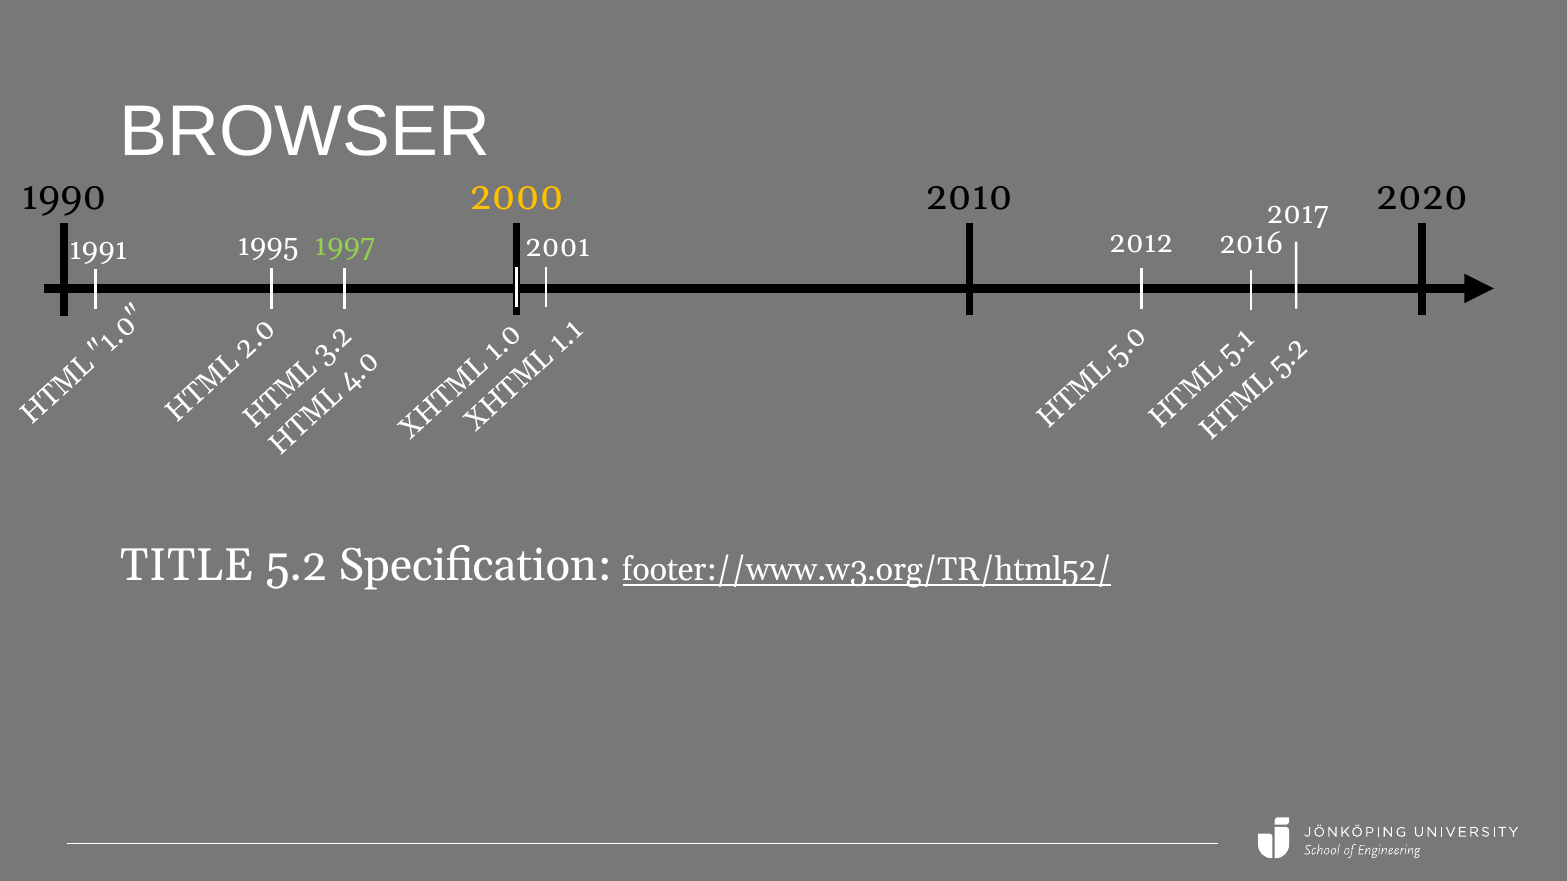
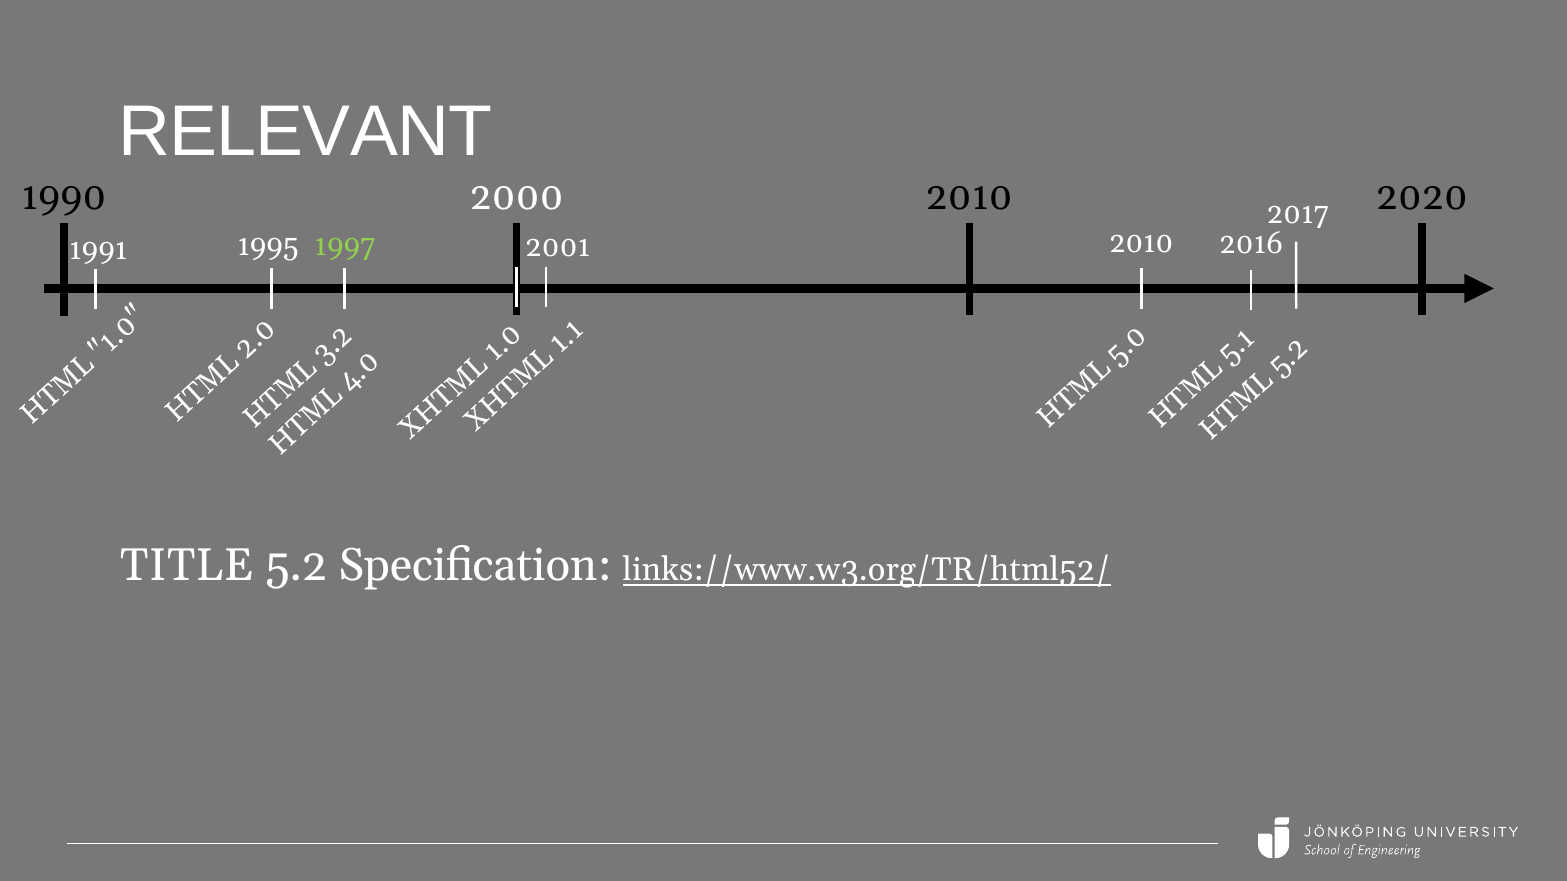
BROWSER: BROWSER -> RELEVANT
2000 colour: yellow -> white
2001 2012: 2012 -> 2010
footer://www.w3.org/TR/html52/: footer://www.w3.org/TR/html52/ -> links://www.w3.org/TR/html52/
